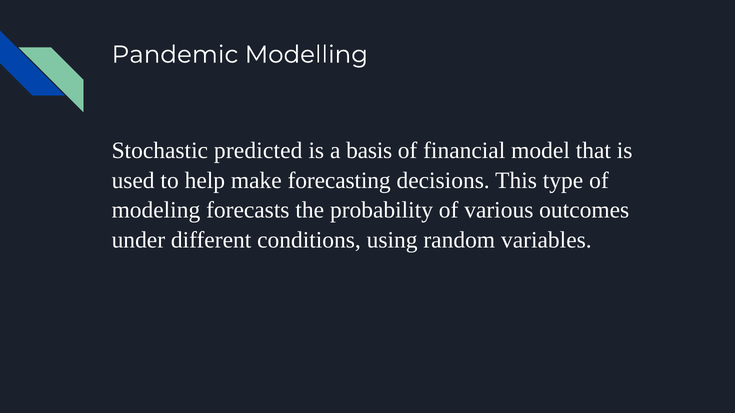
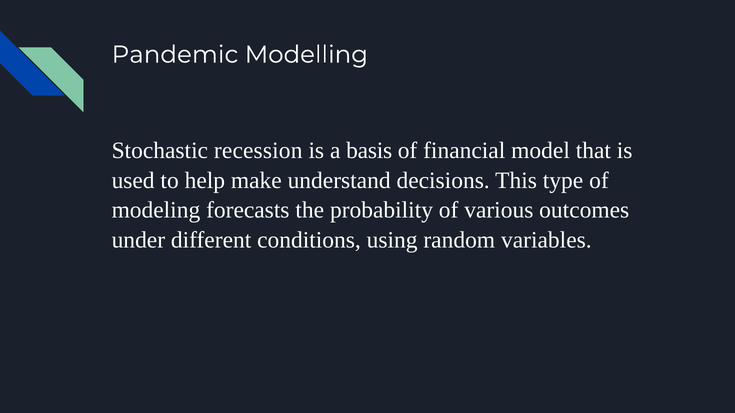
predicted: predicted -> recession
forecasting: forecasting -> understand
